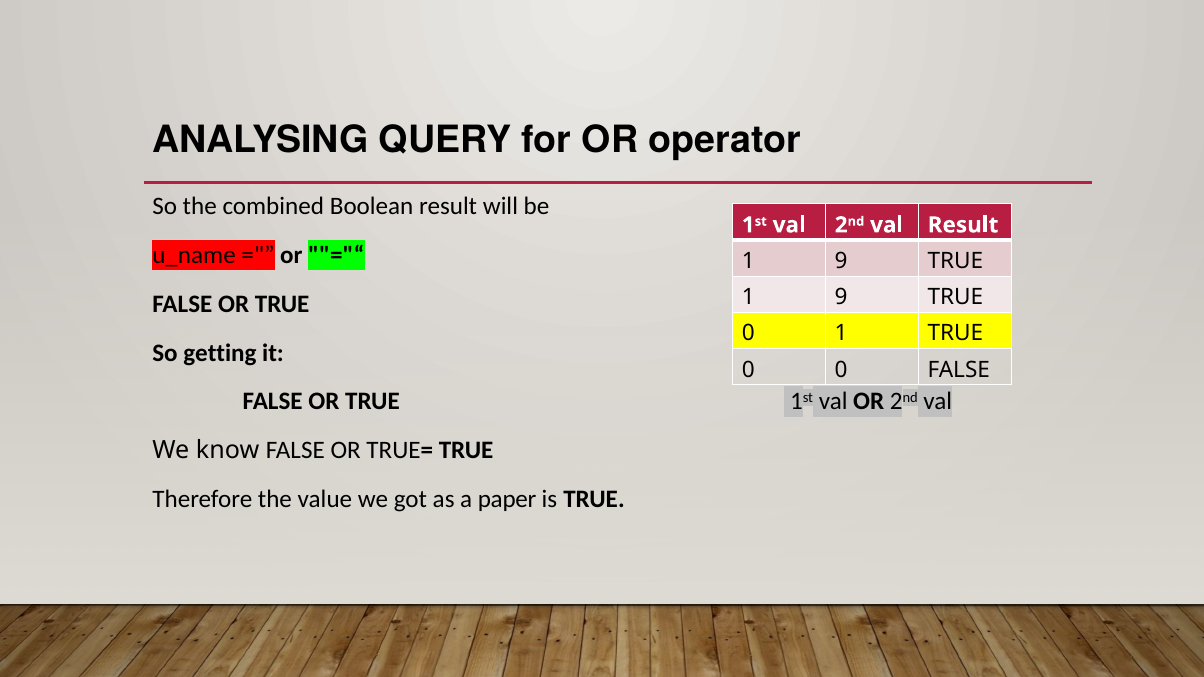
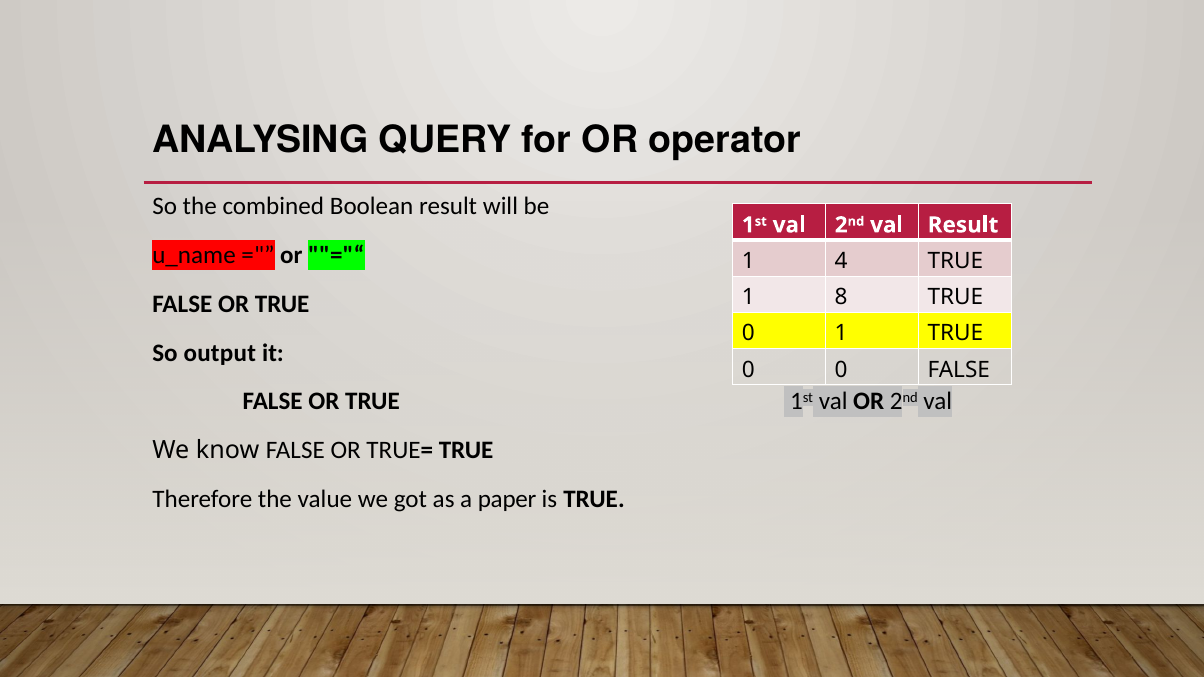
9 at (841, 261): 9 -> 4
9 at (841, 297): 9 -> 8
getting: getting -> output
